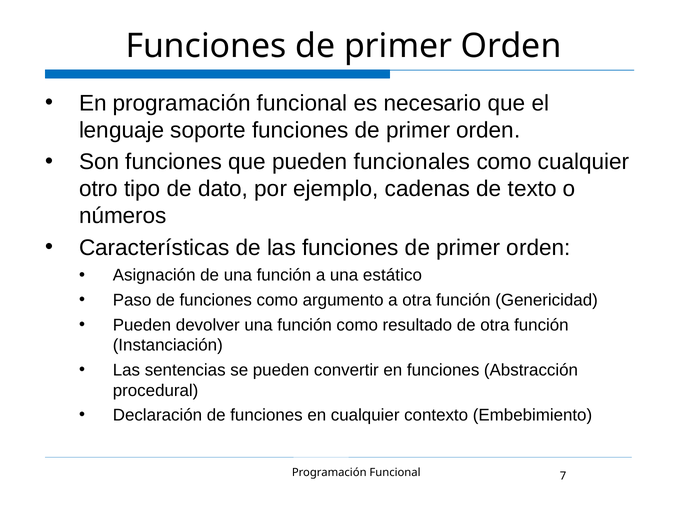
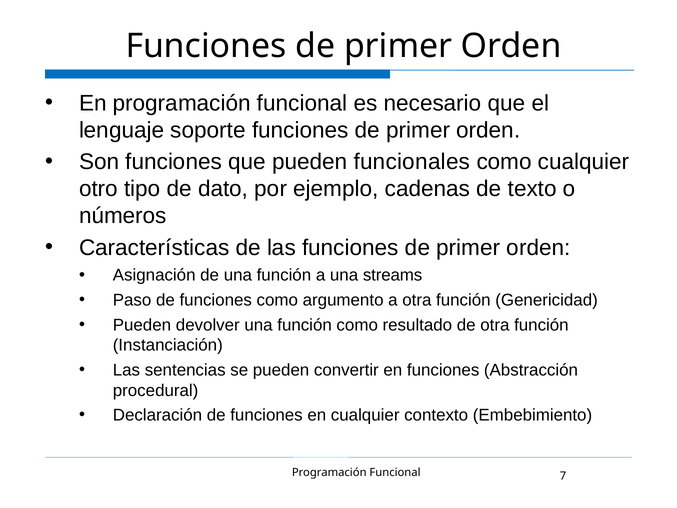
estático: estático -> streams
